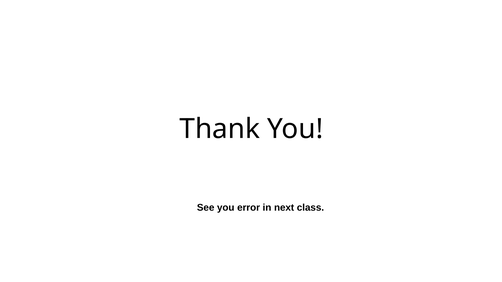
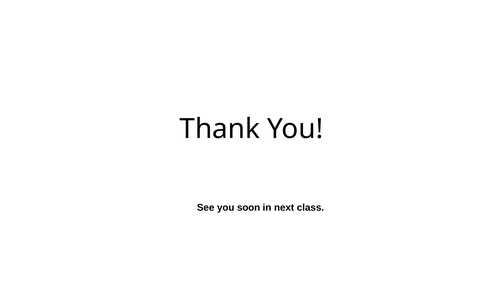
error: error -> soon
